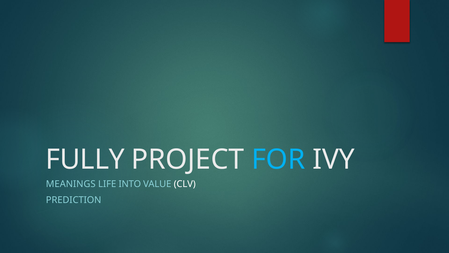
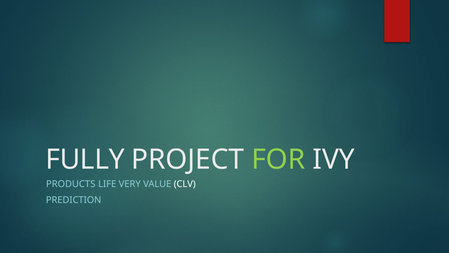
FOR colour: light blue -> light green
MEANINGS: MEANINGS -> PRODUCTS
INTO: INTO -> VERY
